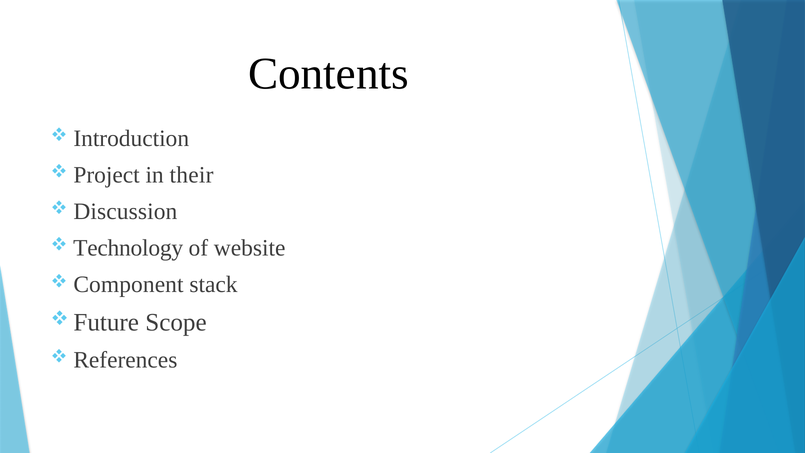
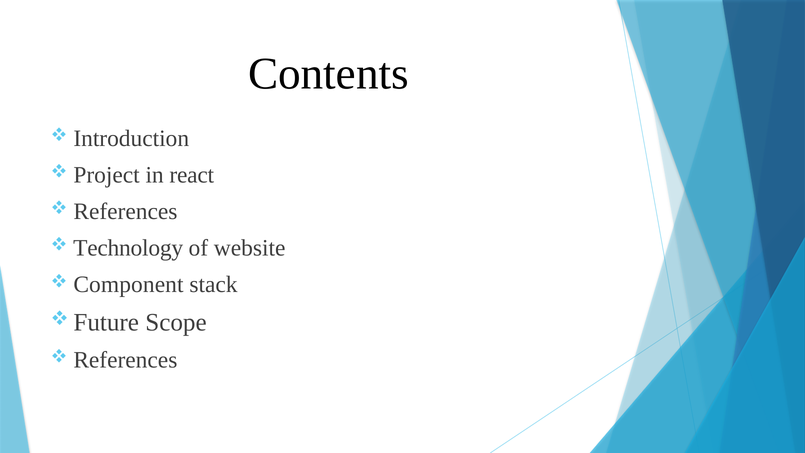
their: their -> react
Discussion at (125, 212): Discussion -> References
